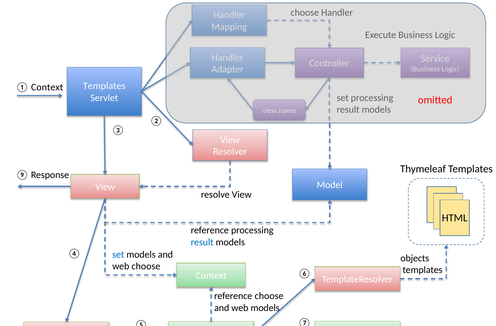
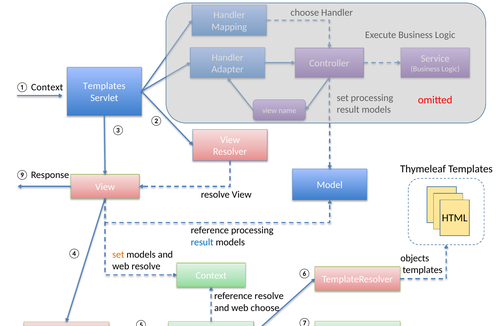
set at (118, 254) colour: blue -> orange
web choose: choose -> resolve
reference choose: choose -> resolve
web models: models -> choose
